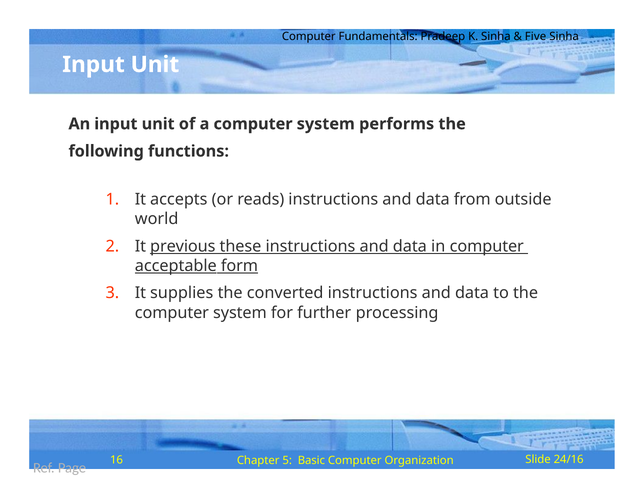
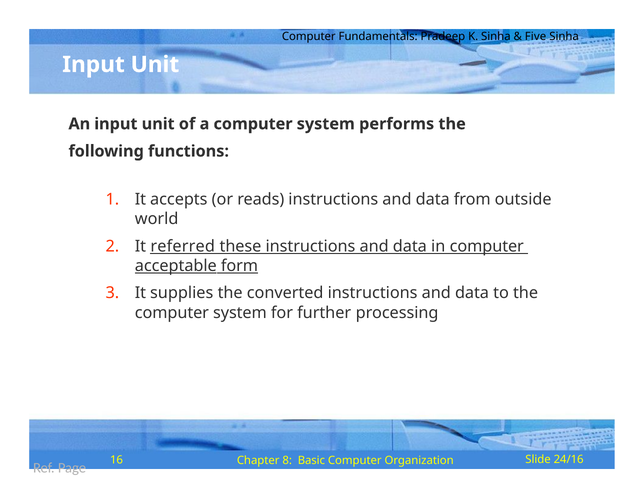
previous: previous -> referred
5: 5 -> 8
